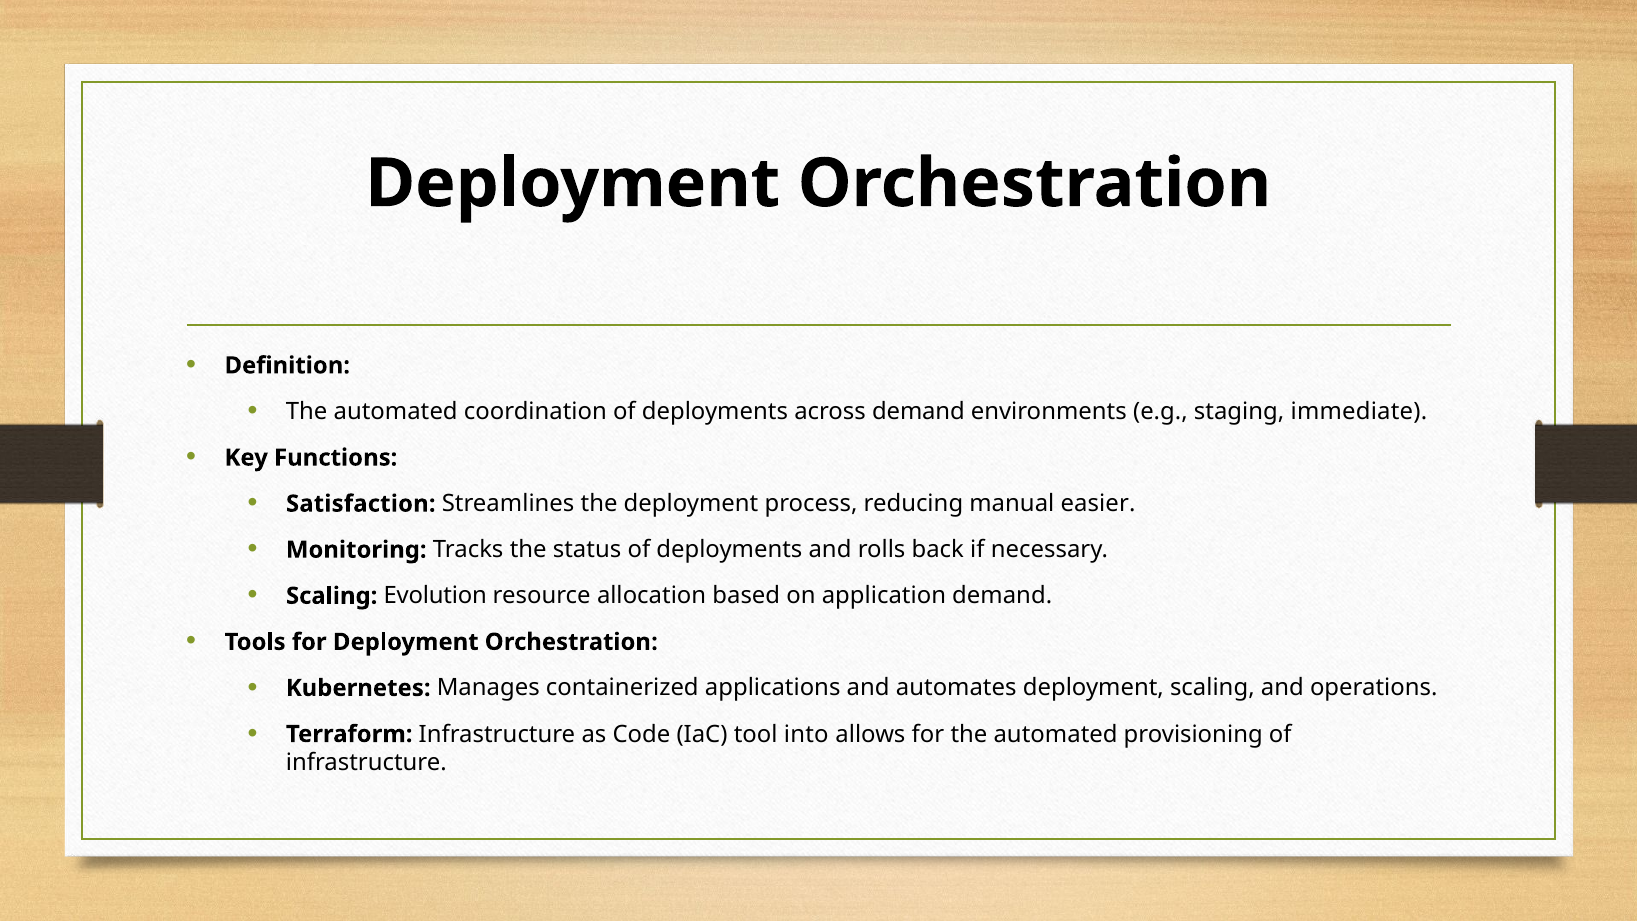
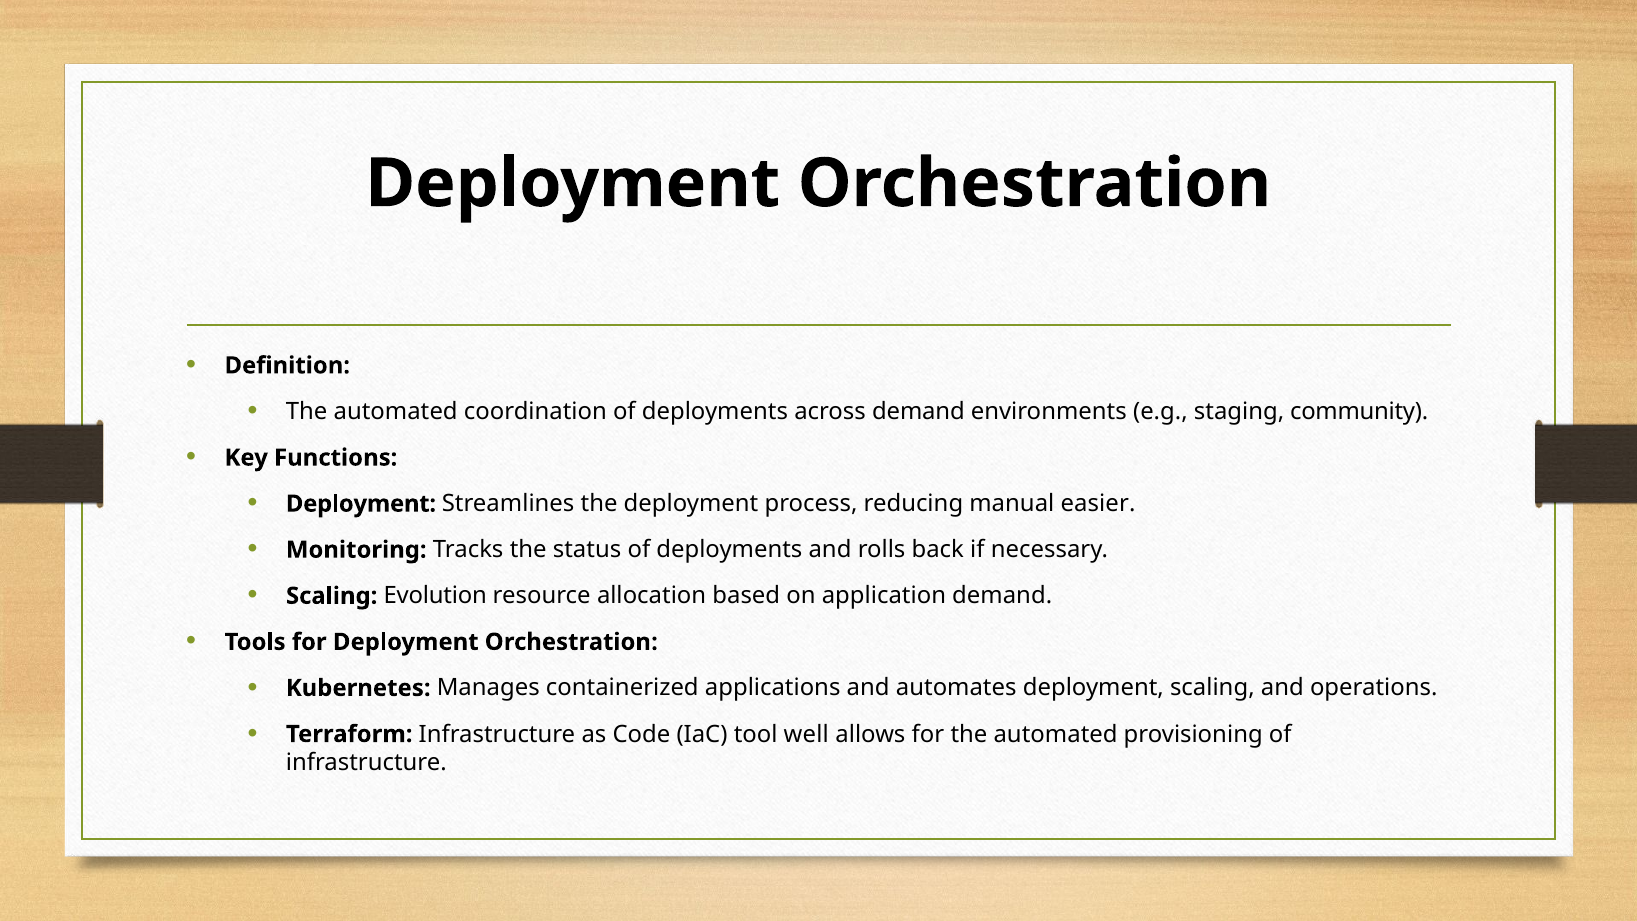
immediate: immediate -> community
Satisfaction at (361, 504): Satisfaction -> Deployment
into: into -> well
